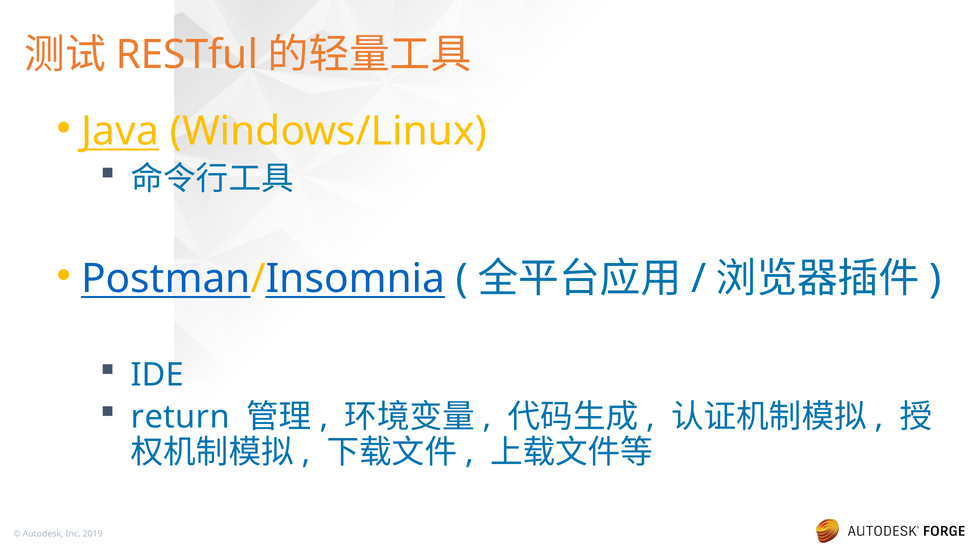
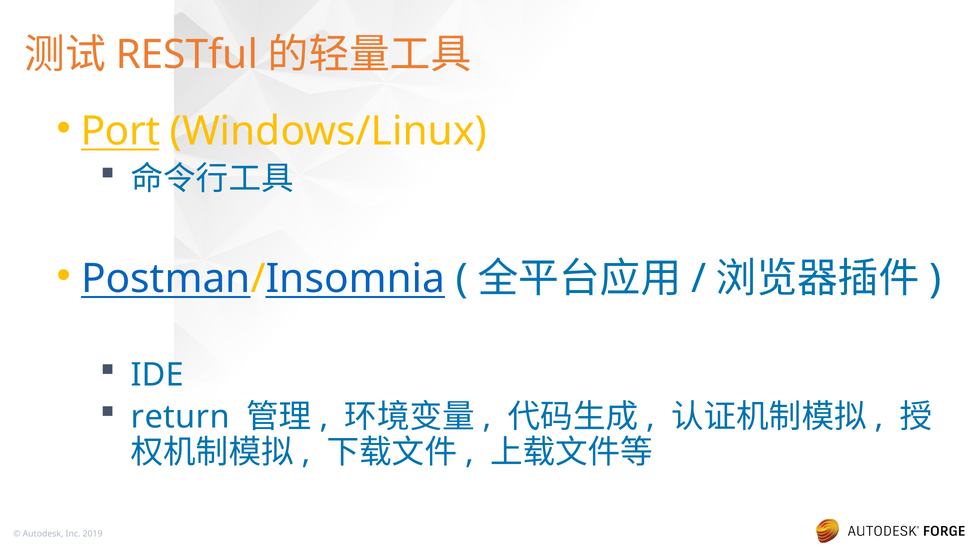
Java: Java -> Port
